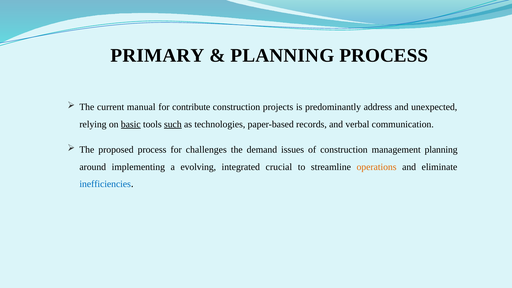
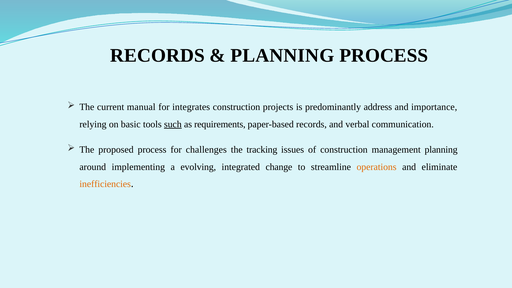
PRIMARY at (158, 56): PRIMARY -> RECORDS
contribute: contribute -> integrates
unexpected: unexpected -> importance
basic underline: present -> none
technologies: technologies -> requirements
demand: demand -> tracking
crucial: crucial -> change
inefficiencies colour: blue -> orange
